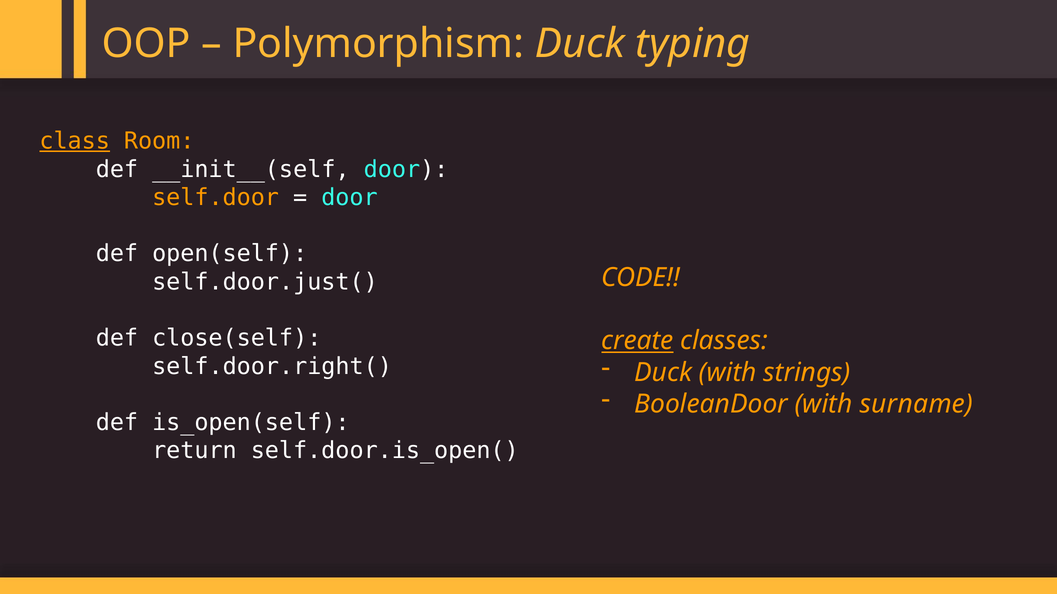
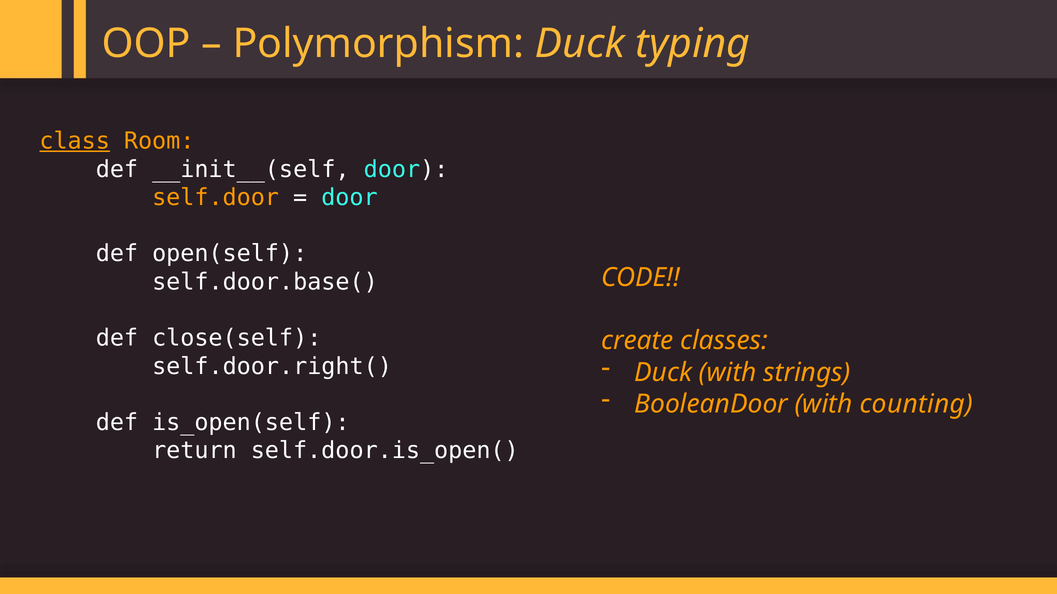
self.door.just(: self.door.just( -> self.door.base(
create underline: present -> none
surname: surname -> counting
